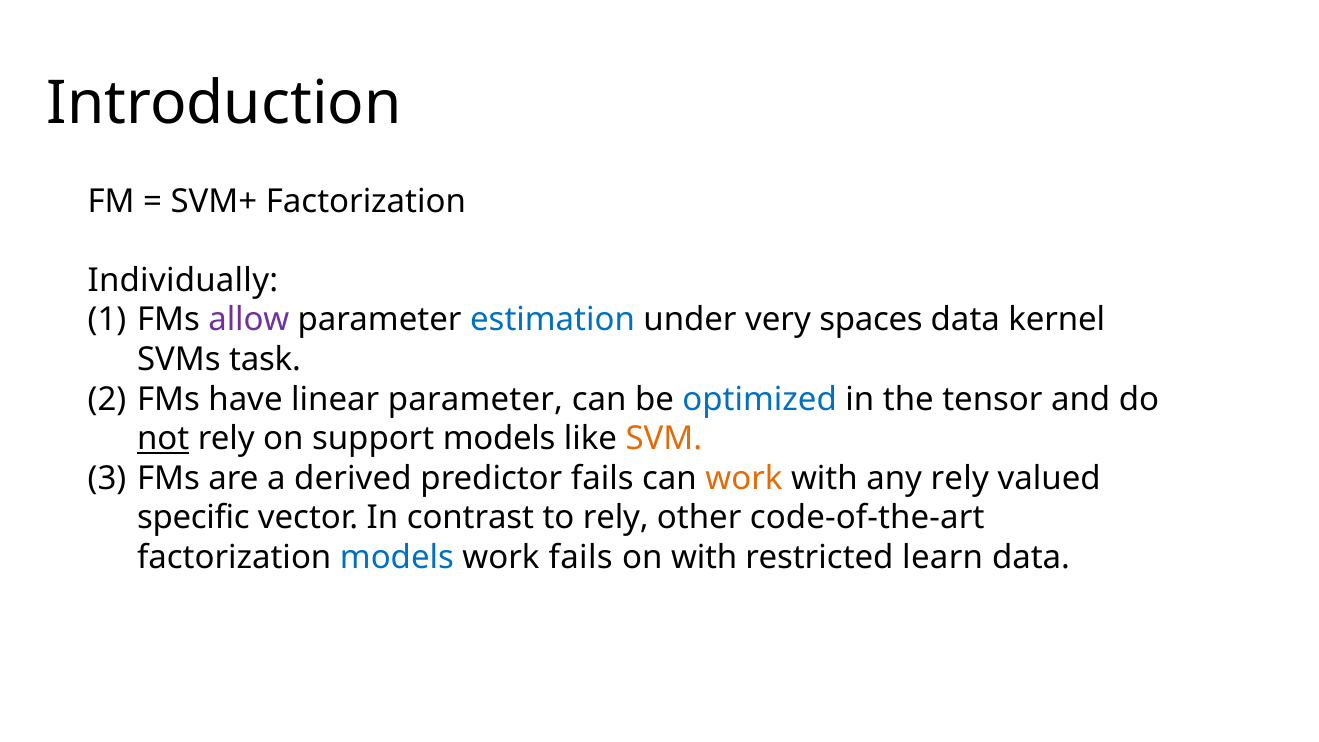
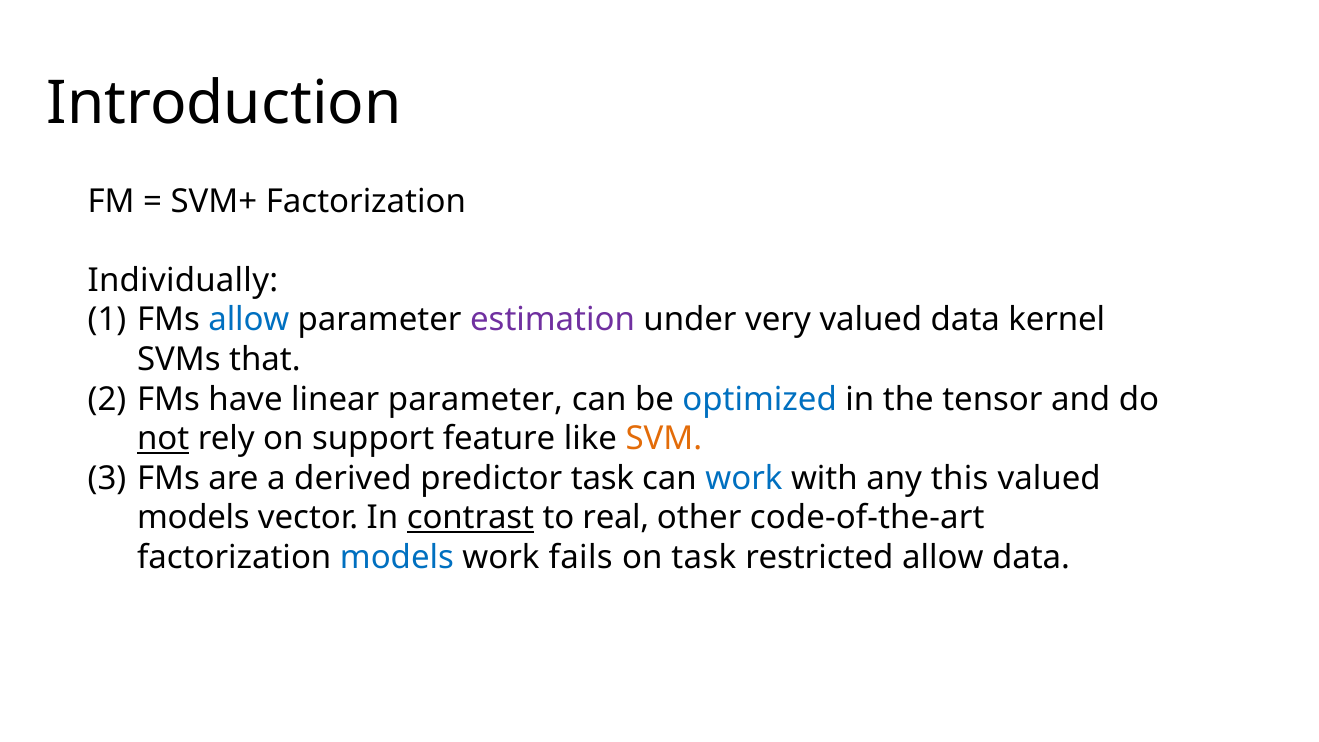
allow at (249, 320) colour: purple -> blue
estimation colour: blue -> purple
very spaces: spaces -> valued
task: task -> that
support models: models -> feature
predictor fails: fails -> task
work at (744, 478) colour: orange -> blue
any rely: rely -> this
specific at (193, 518): specific -> models
contrast underline: none -> present
to rely: rely -> real
on with: with -> task
restricted learn: learn -> allow
